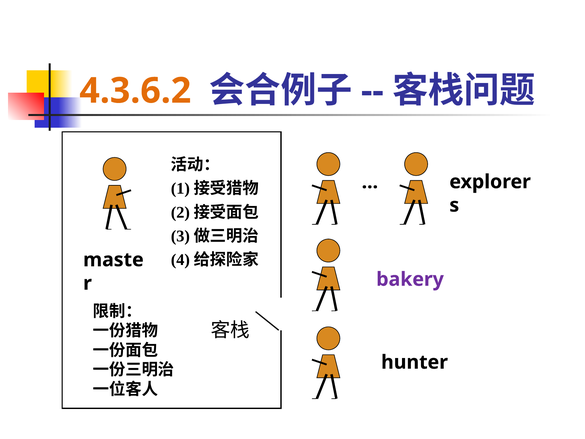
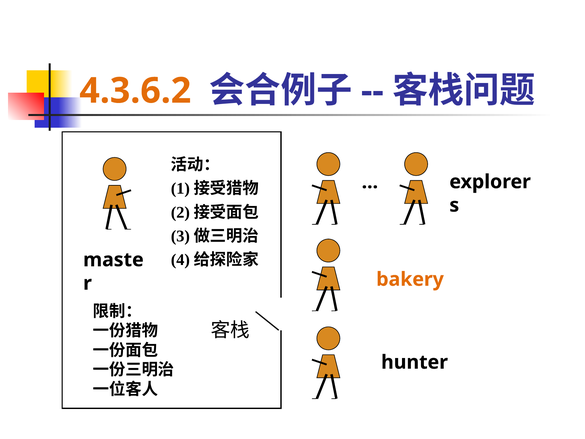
bakery colour: purple -> orange
